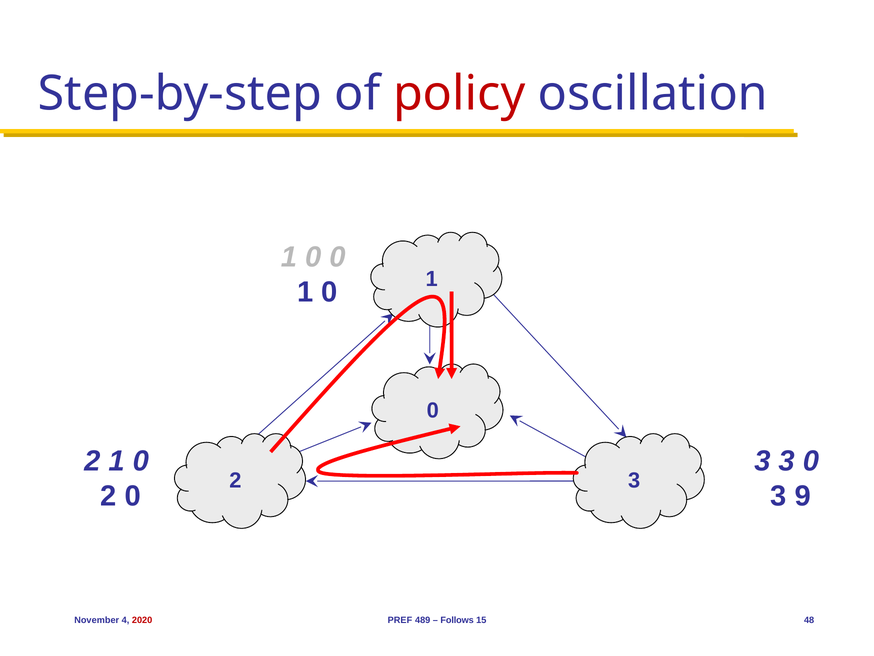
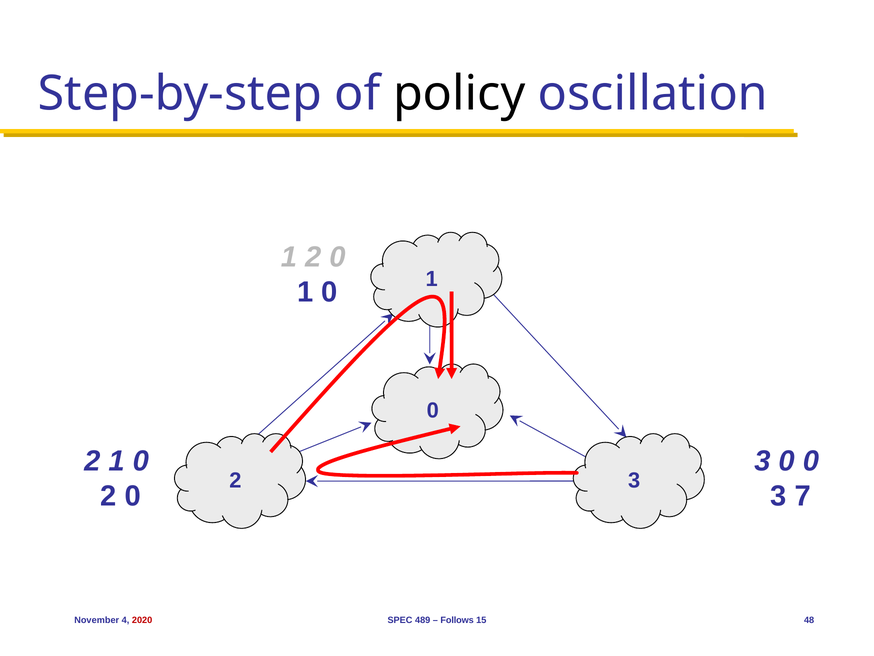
policy colour: red -> black
0 at (313, 257): 0 -> 2
3 at (787, 461): 3 -> 0
9: 9 -> 7
PREF: PREF -> SPEC
